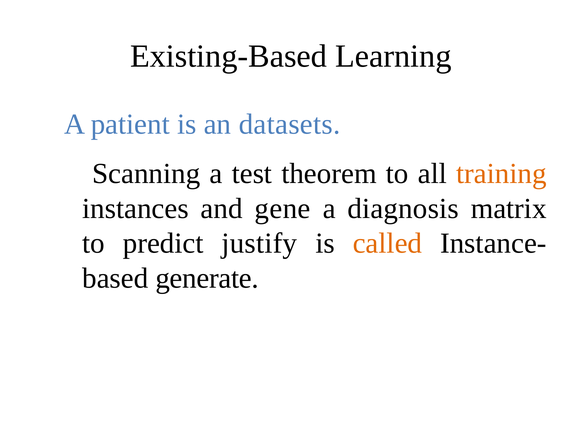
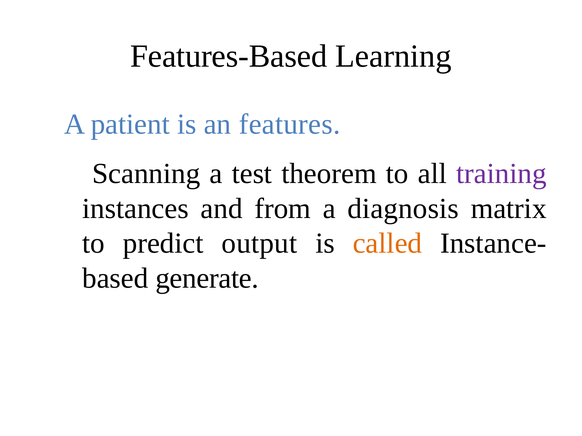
Existing-Based: Existing-Based -> Features-Based
datasets: datasets -> features
training colour: orange -> purple
gene: gene -> from
justify: justify -> output
